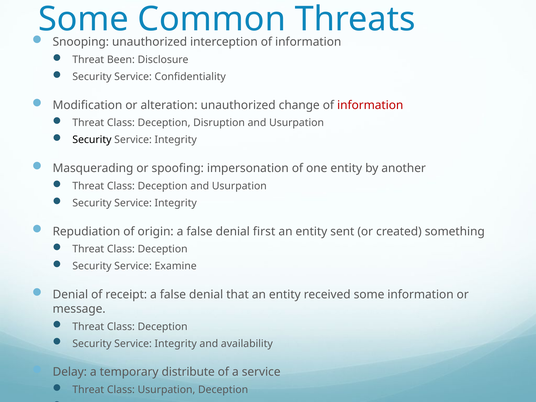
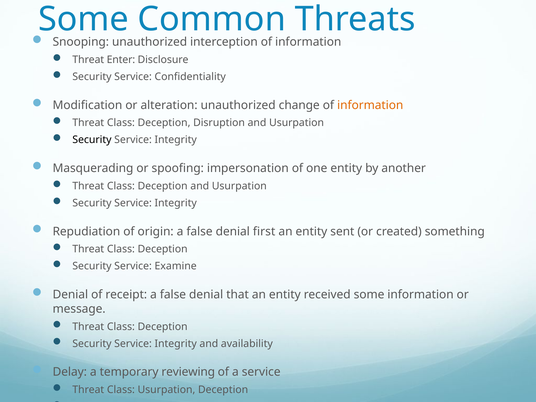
Been: Been -> Enter
information at (370, 105) colour: red -> orange
distribute: distribute -> reviewing
